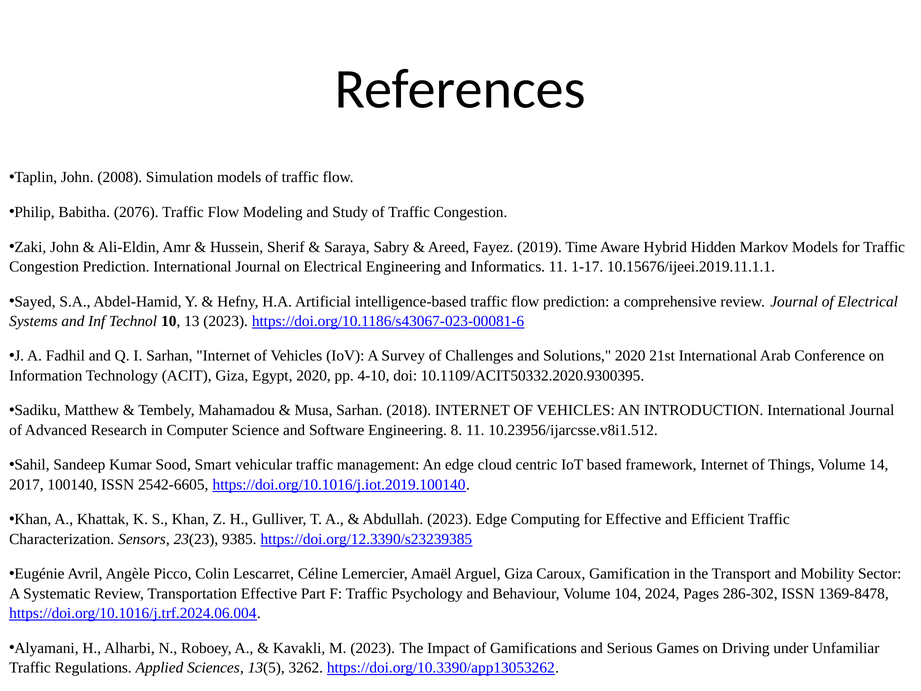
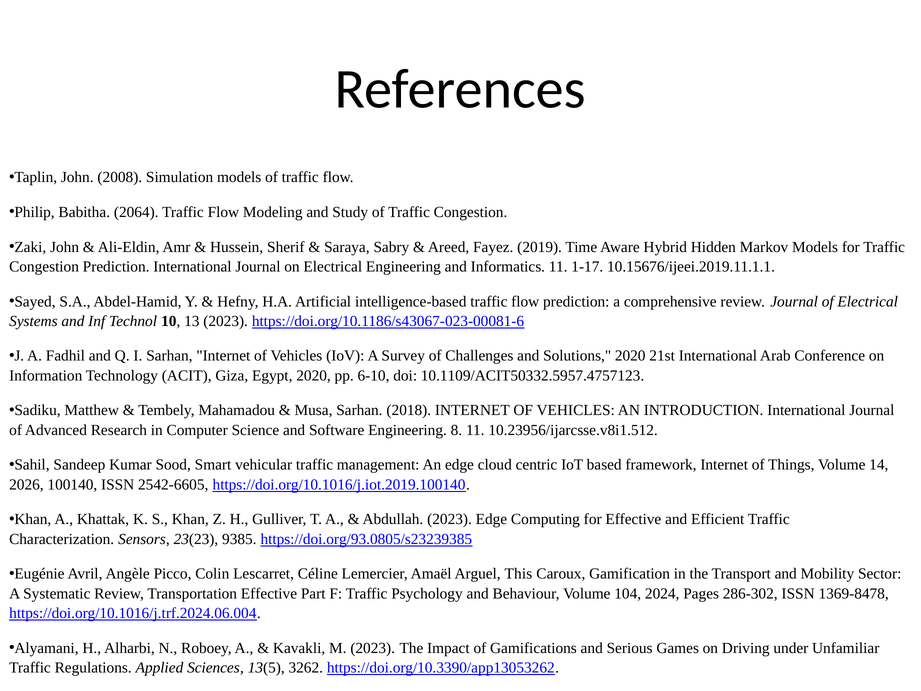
2076: 2076 -> 2064
4-10: 4-10 -> 6-10
10.1109/ACIT50332.2020.9300395: 10.1109/ACIT50332.2020.9300395 -> 10.1109/ACIT50332.5957.4757123
2017: 2017 -> 2026
https://doi.org/12.3390/s23239385: https://doi.org/12.3390/s23239385 -> https://doi.org/93.0805/s23239385
Arguel Giza: Giza -> This
